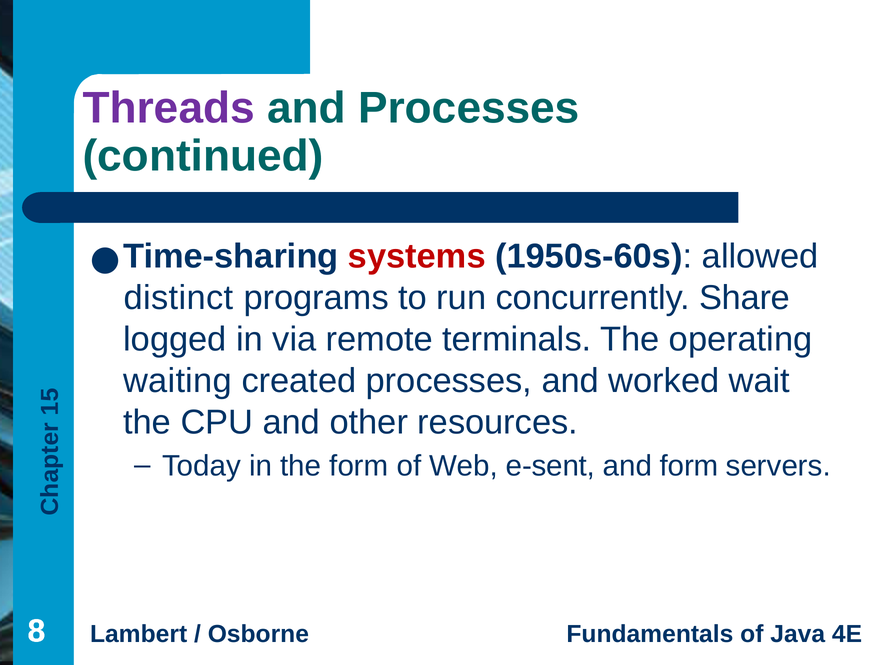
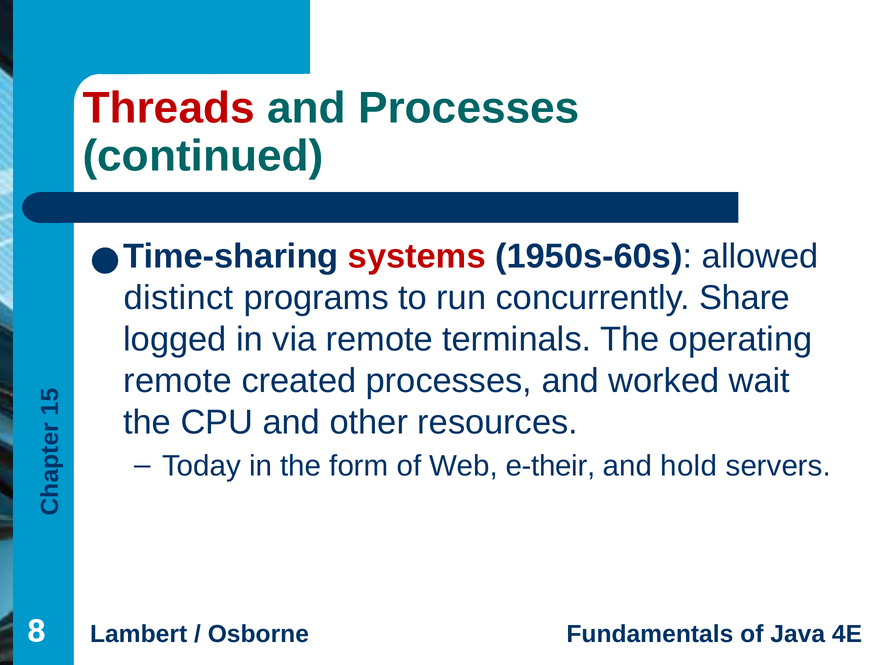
Threads colour: purple -> red
waiting at (178, 381): waiting -> remote
e-sent: e-sent -> e-their
and form: form -> hold
